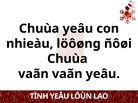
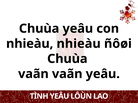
nhieàu löôøng: löôøng -> nhieàu
